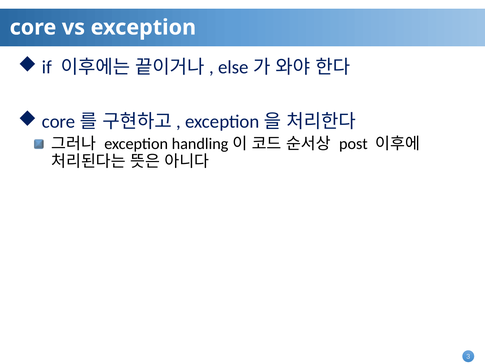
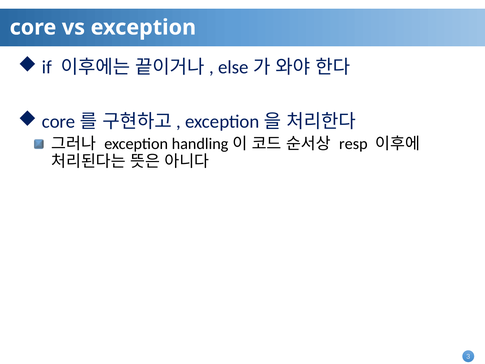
post: post -> resp
